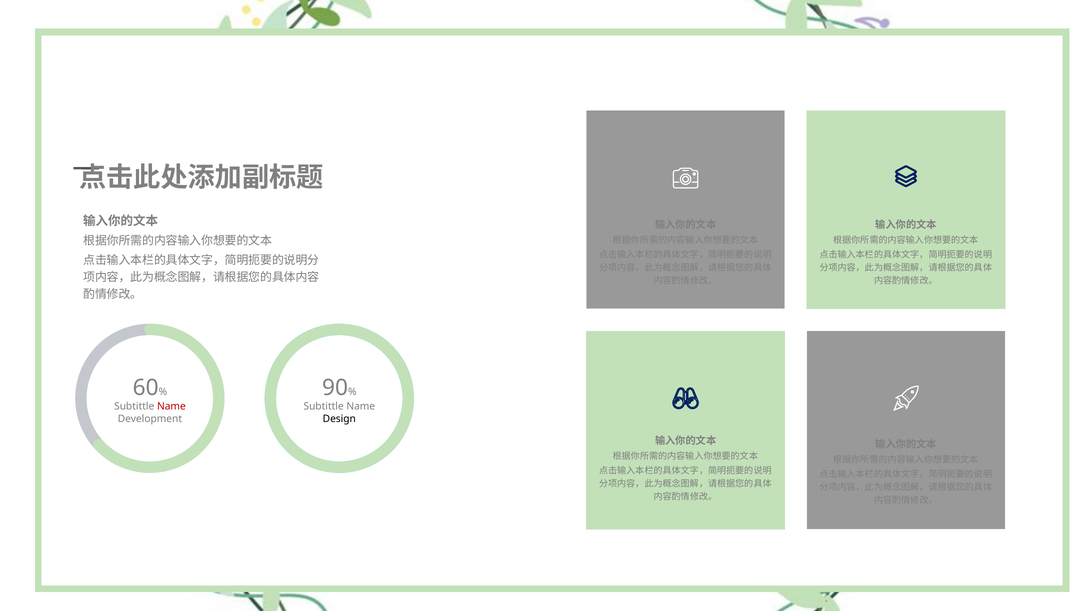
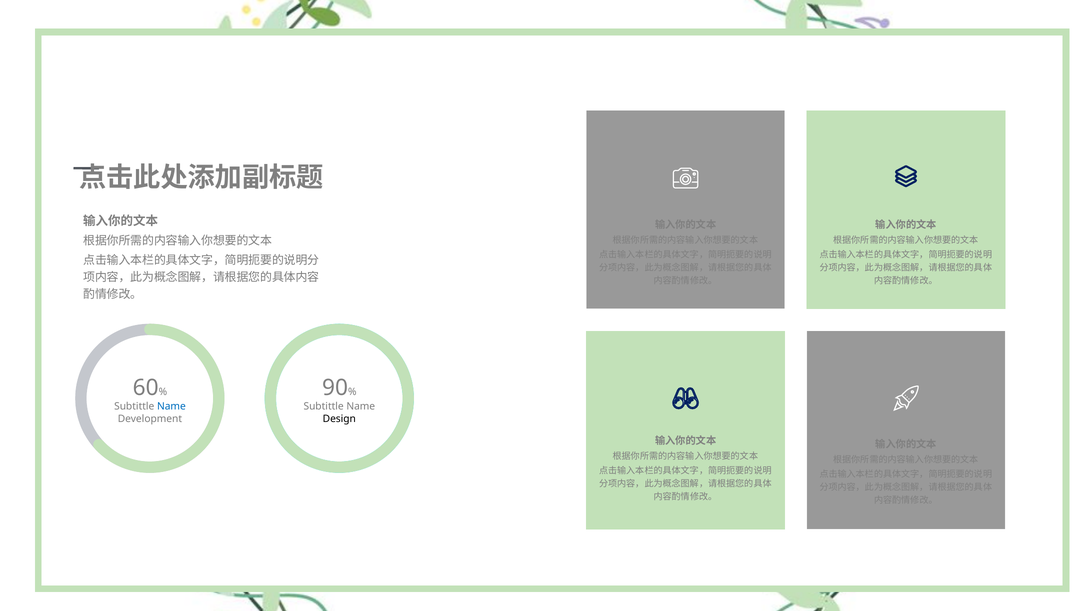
Name at (171, 407) colour: red -> blue
